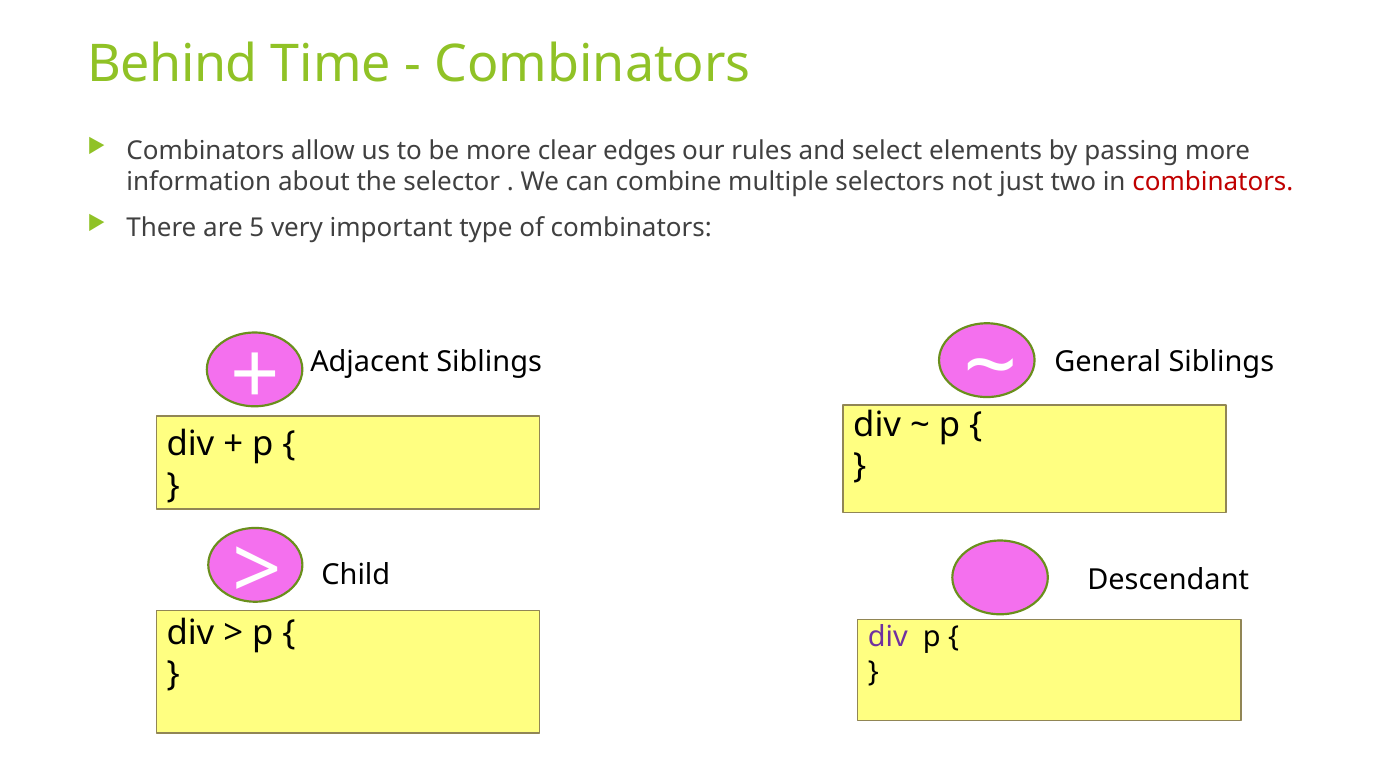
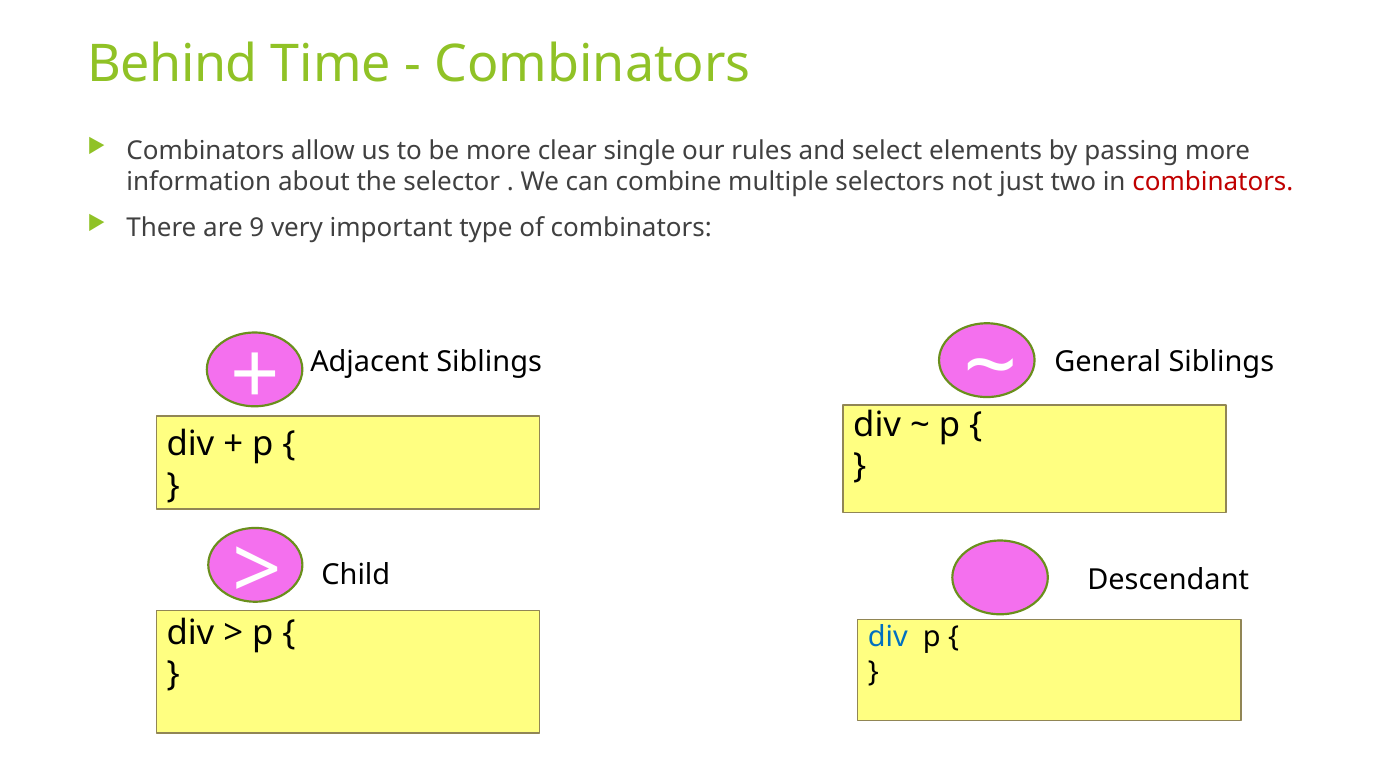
edges: edges -> single
5: 5 -> 9
div at (888, 637) colour: purple -> blue
